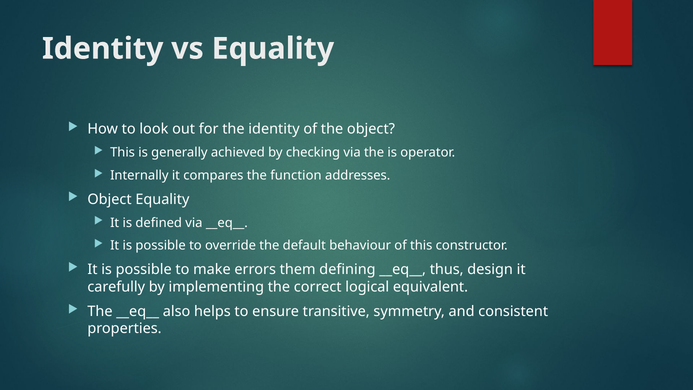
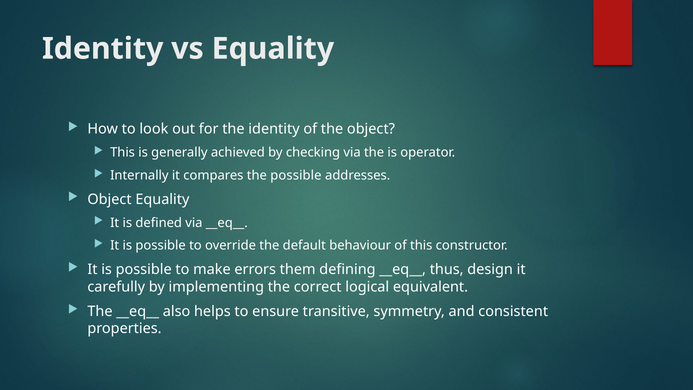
the function: function -> possible
